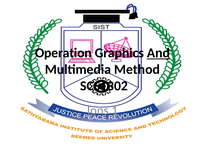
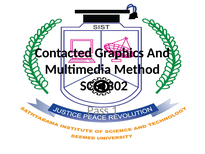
Operation: Operation -> Contacted
And underline: present -> none
Ions: Ions -> Pass
